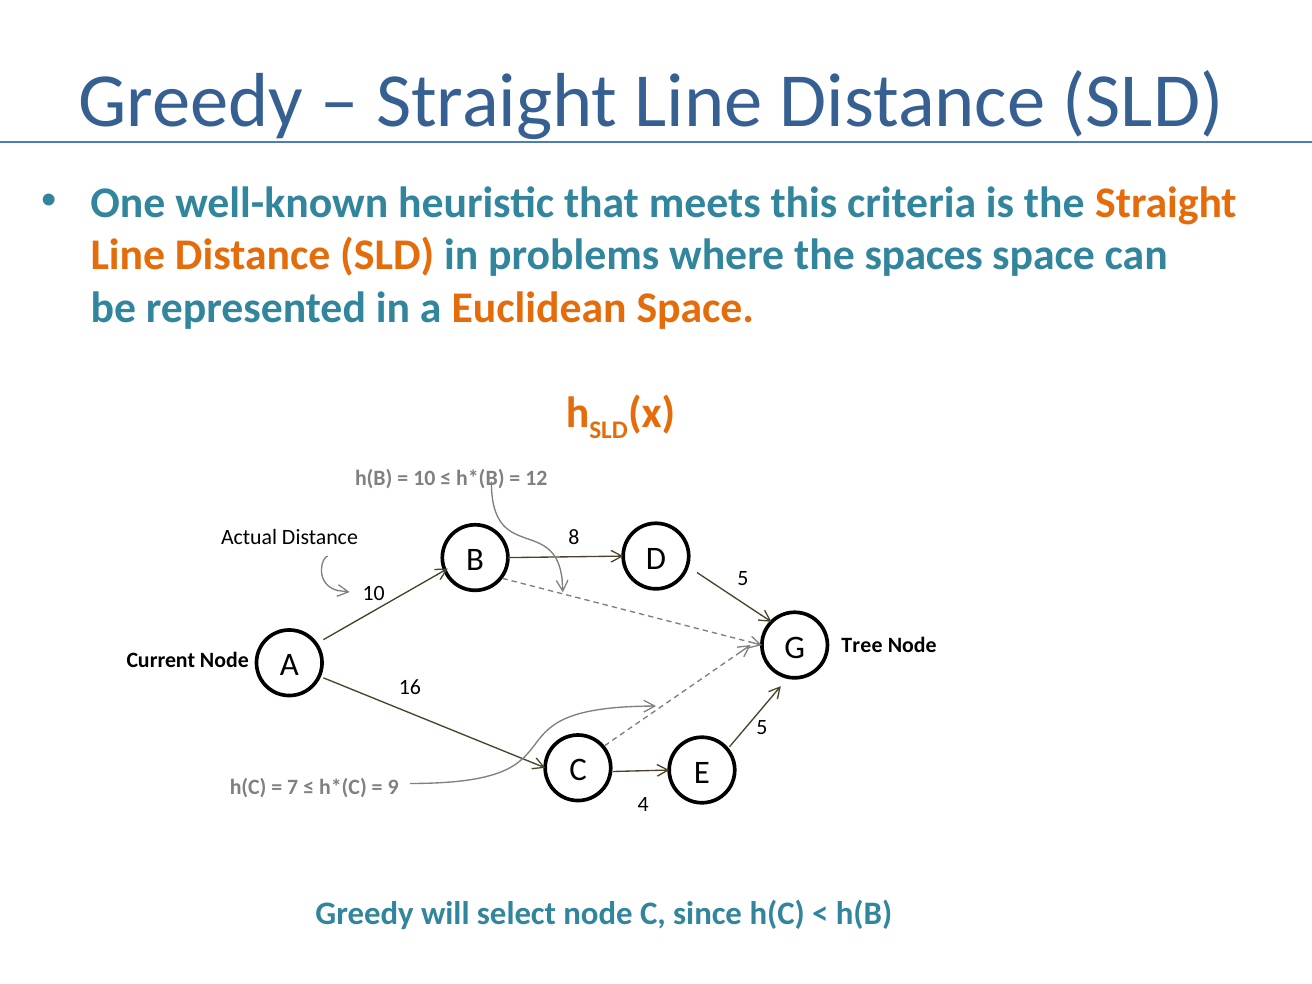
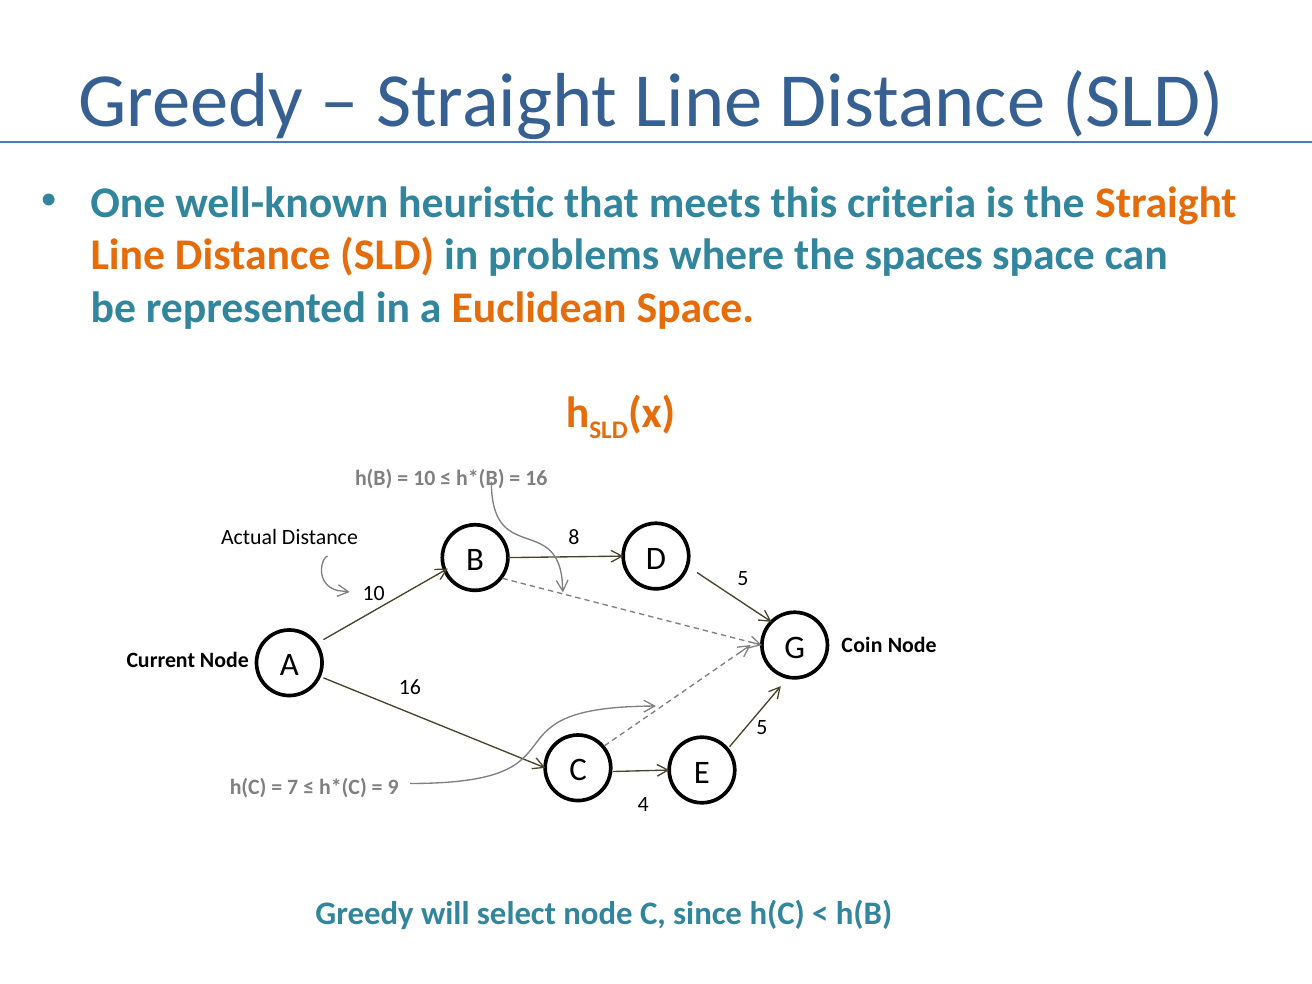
12 at (536, 478): 12 -> 16
Tree: Tree -> Coin
